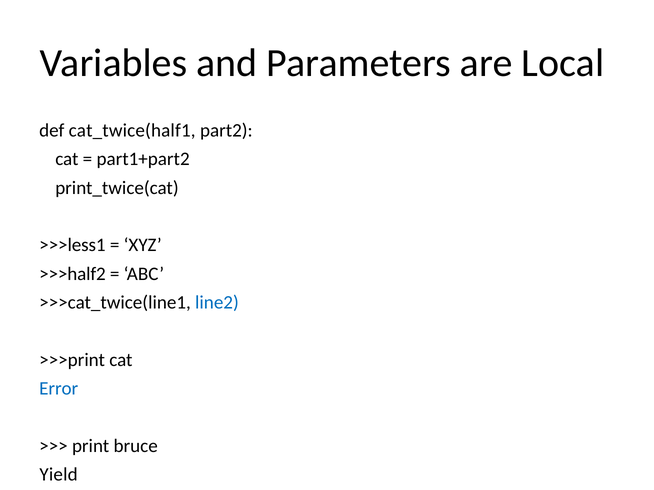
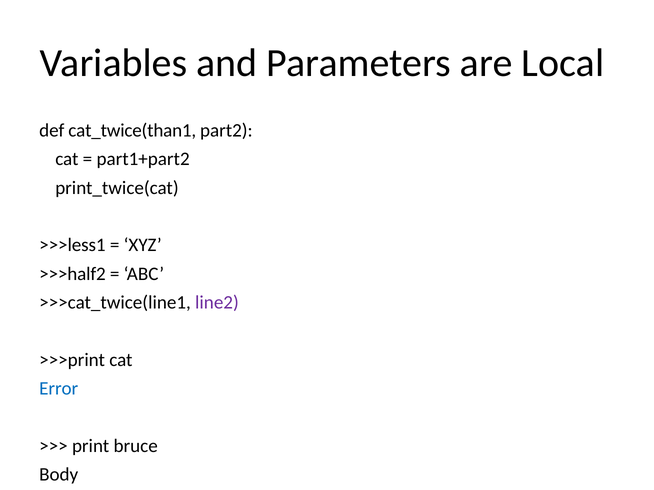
cat_twice(half1: cat_twice(half1 -> cat_twice(than1
line2 colour: blue -> purple
Yield: Yield -> Body
